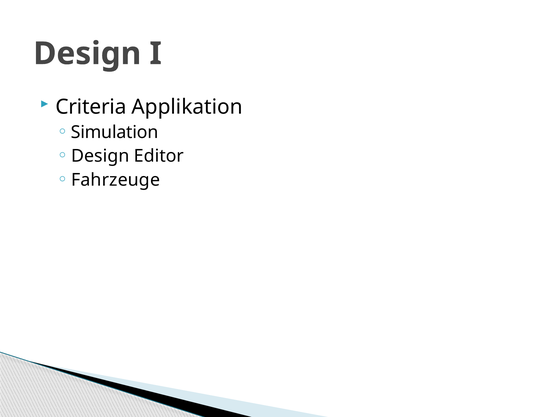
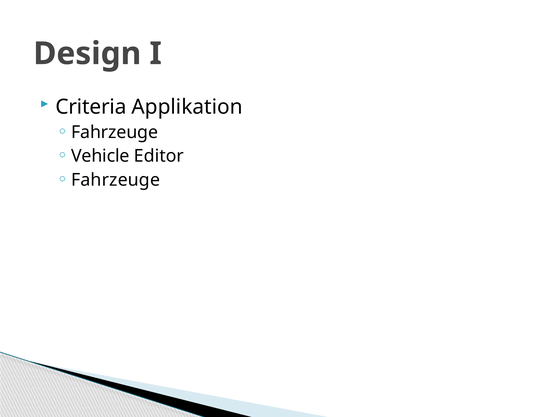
Simulation at (115, 132): Simulation -> Fahrzeuge
Design at (100, 156): Design -> Vehicle
